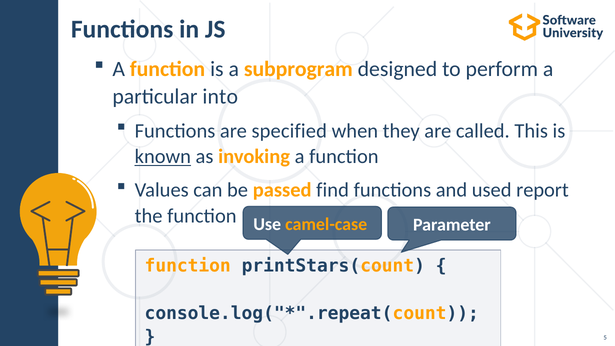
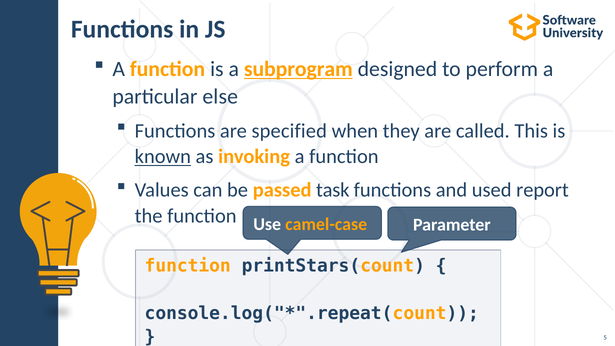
subprogram underline: none -> present
into: into -> else
find: find -> task
